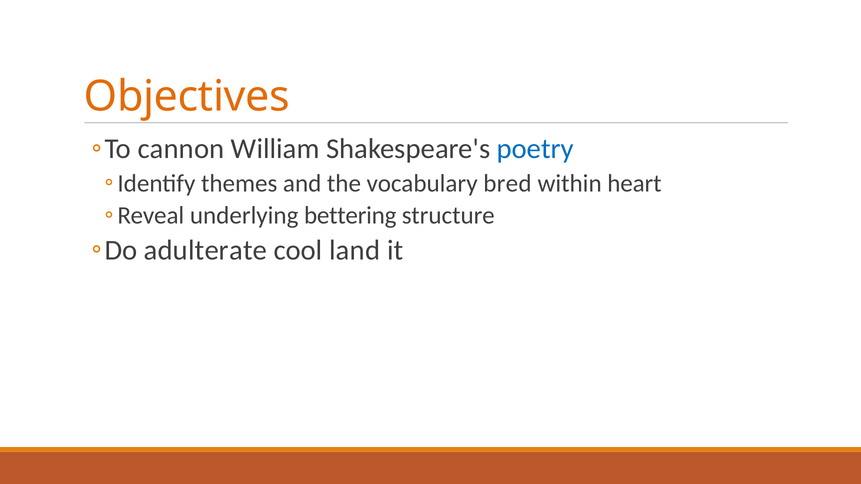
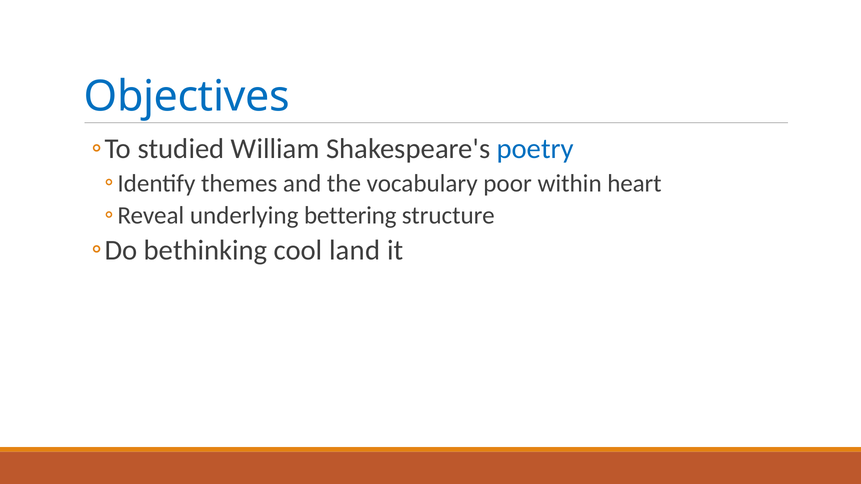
Objectives colour: orange -> blue
cannon: cannon -> studied
bred: bred -> poor
adulterate: adulterate -> bethinking
